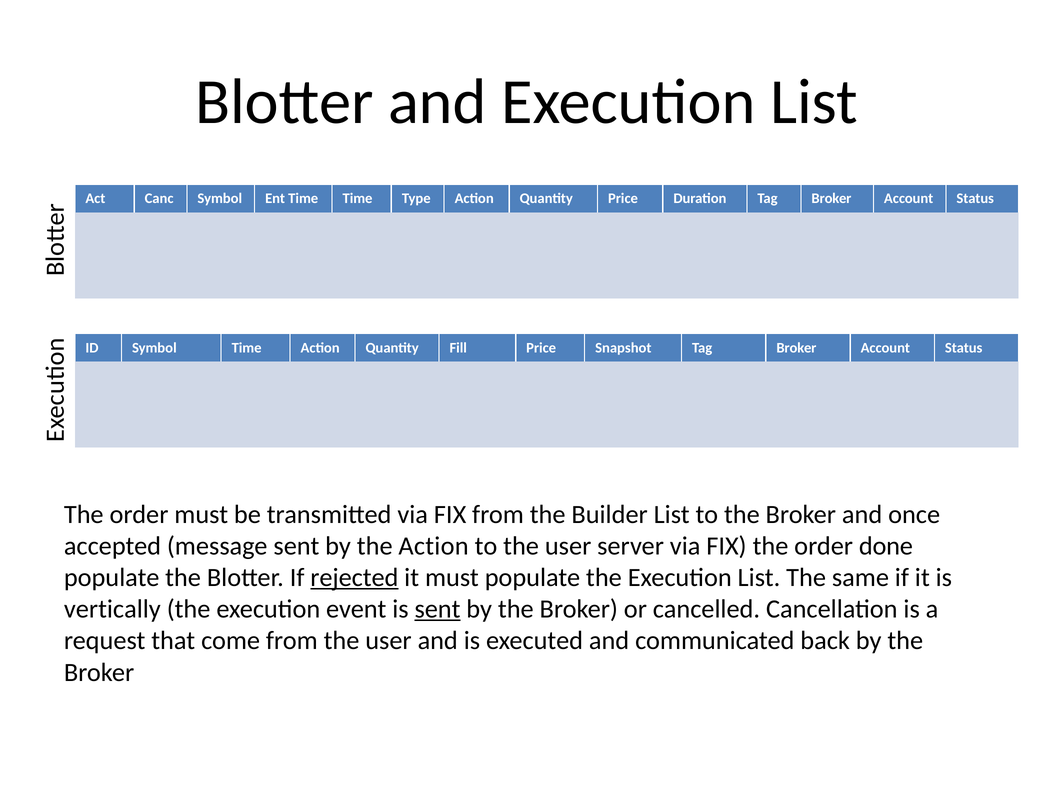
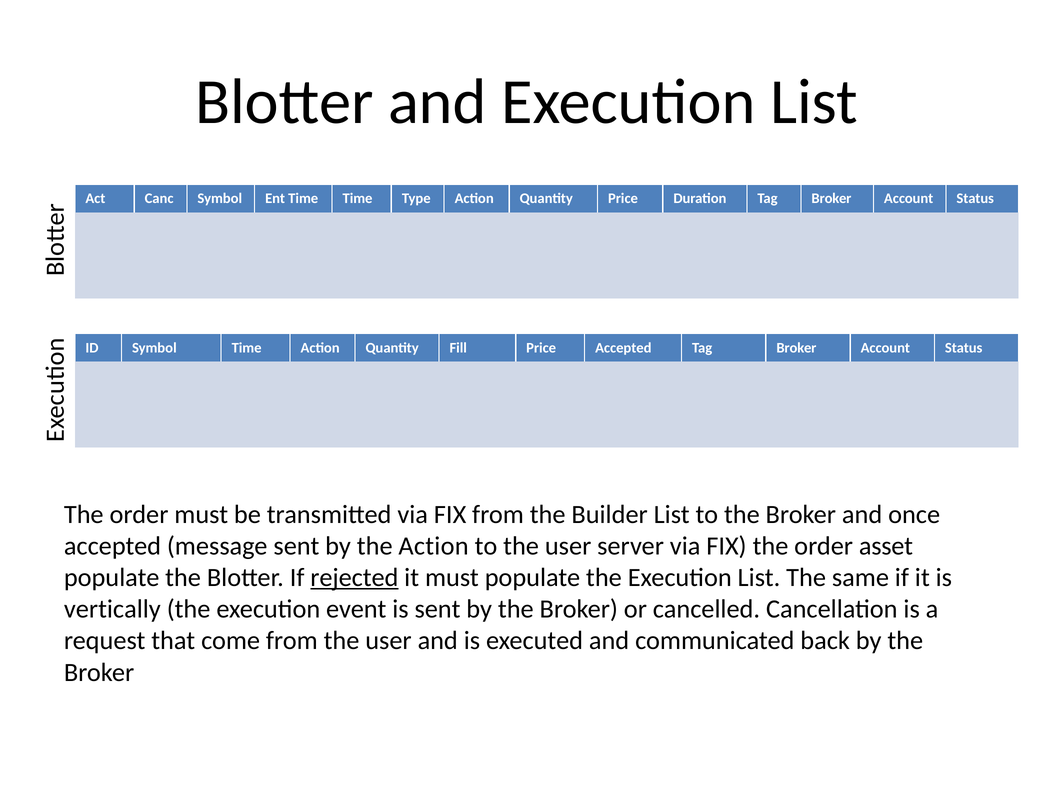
Price Snapshot: Snapshot -> Accepted
done: done -> asset
sent at (438, 610) underline: present -> none
